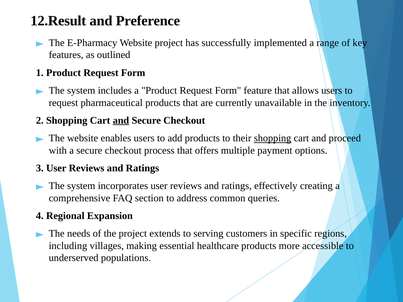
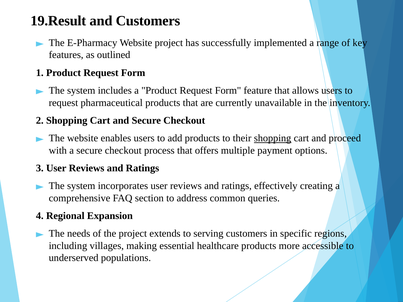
12.Result: 12.Result -> 19.Result
and Preference: Preference -> Customers
and at (121, 121) underline: present -> none
